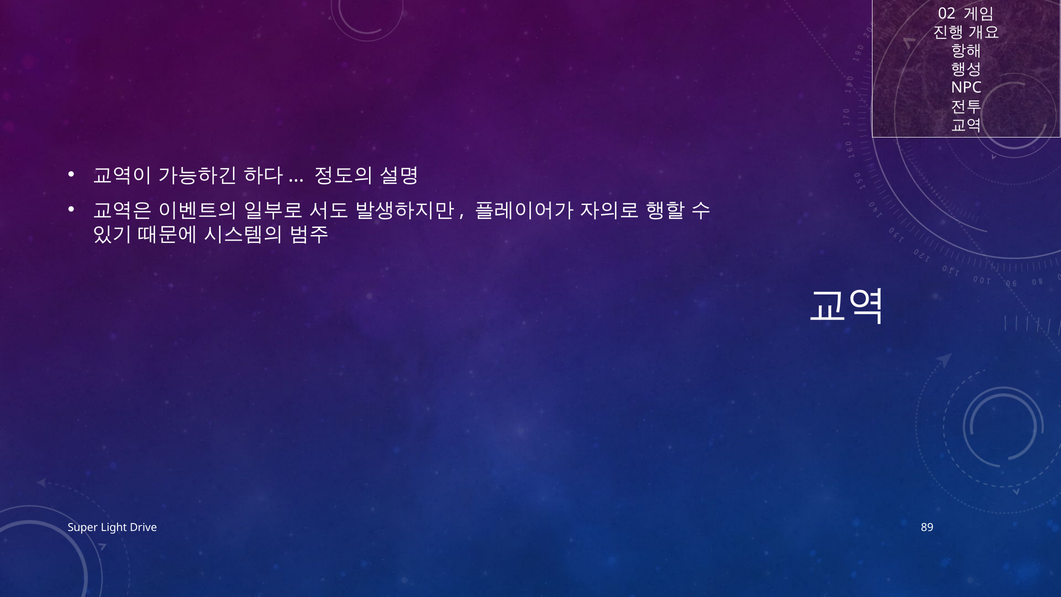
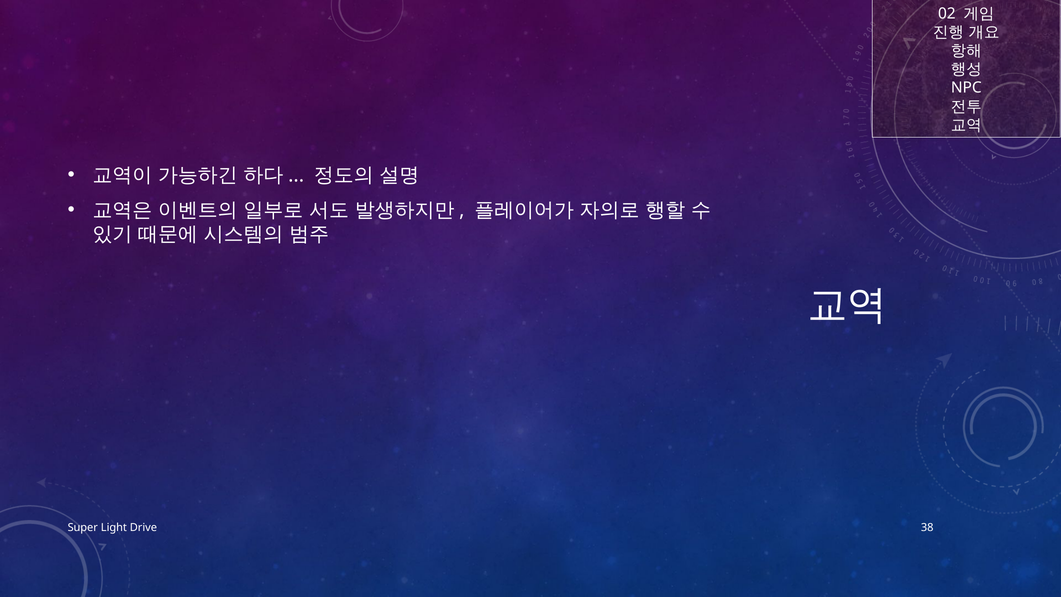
89: 89 -> 38
